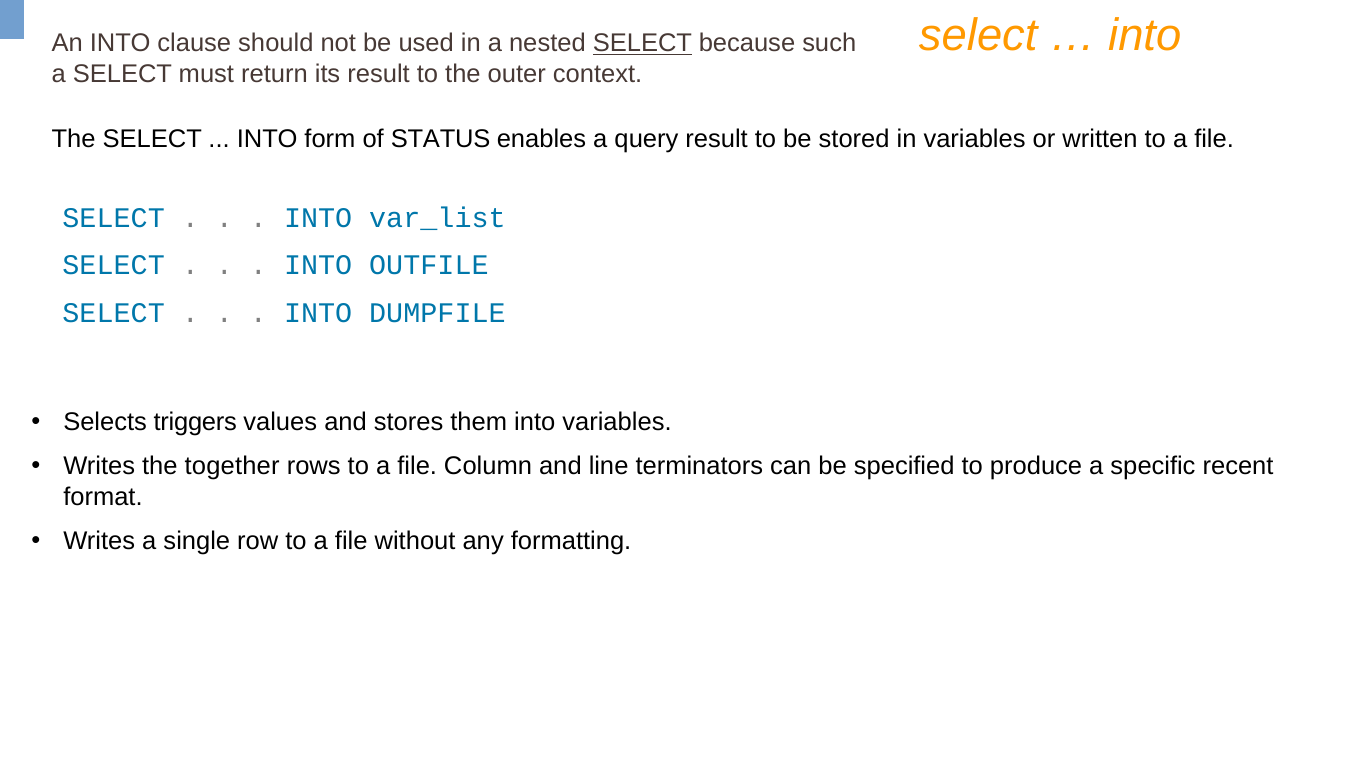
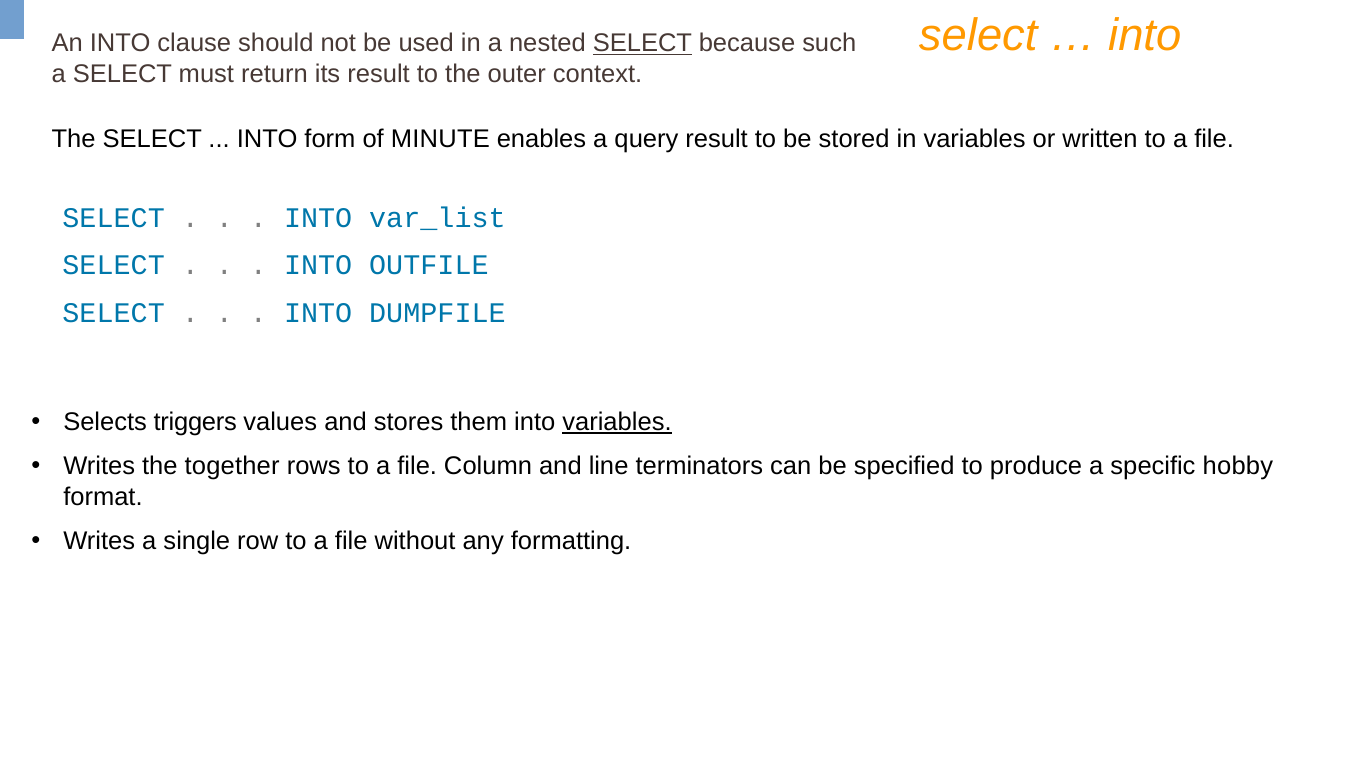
STATUS: STATUS -> MINUTE
variables at (617, 422) underline: none -> present
recent: recent -> hobby
